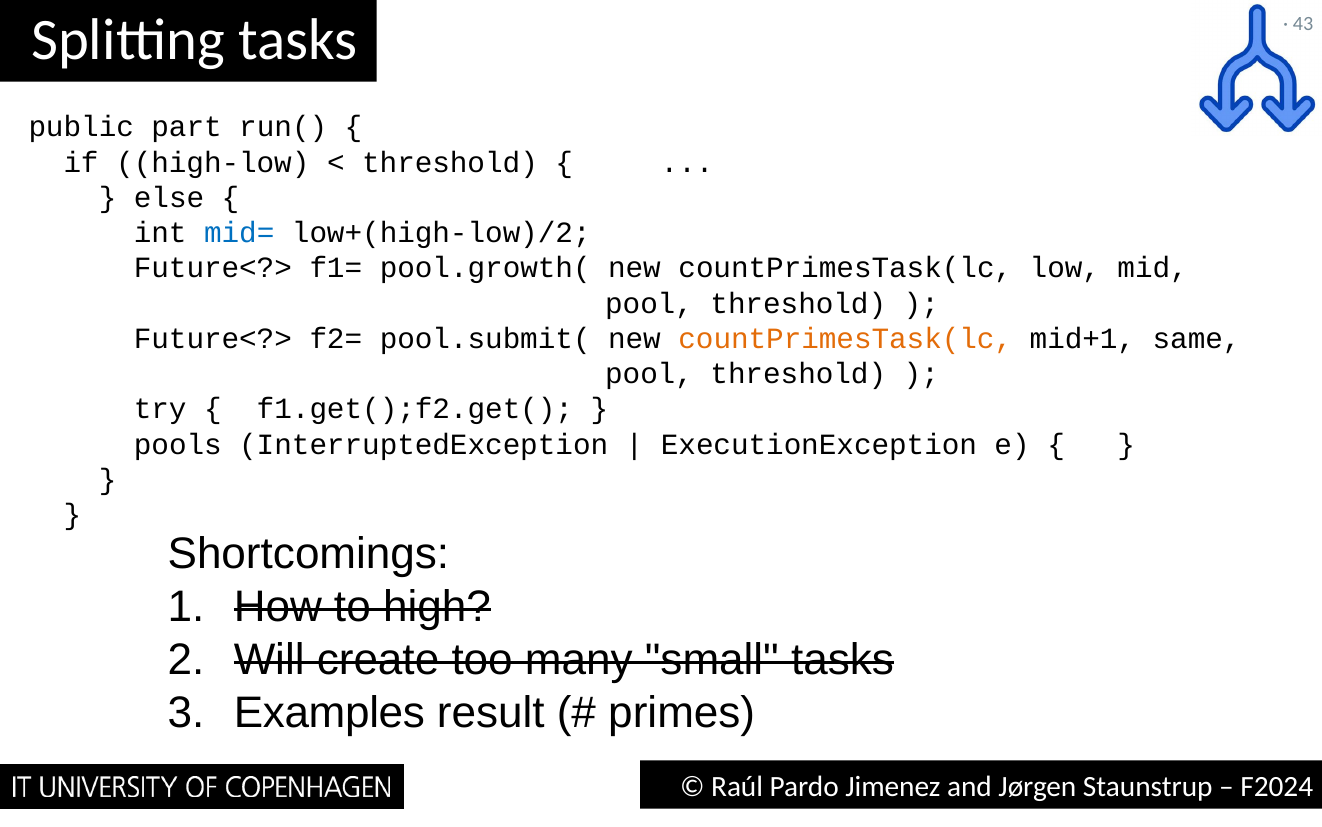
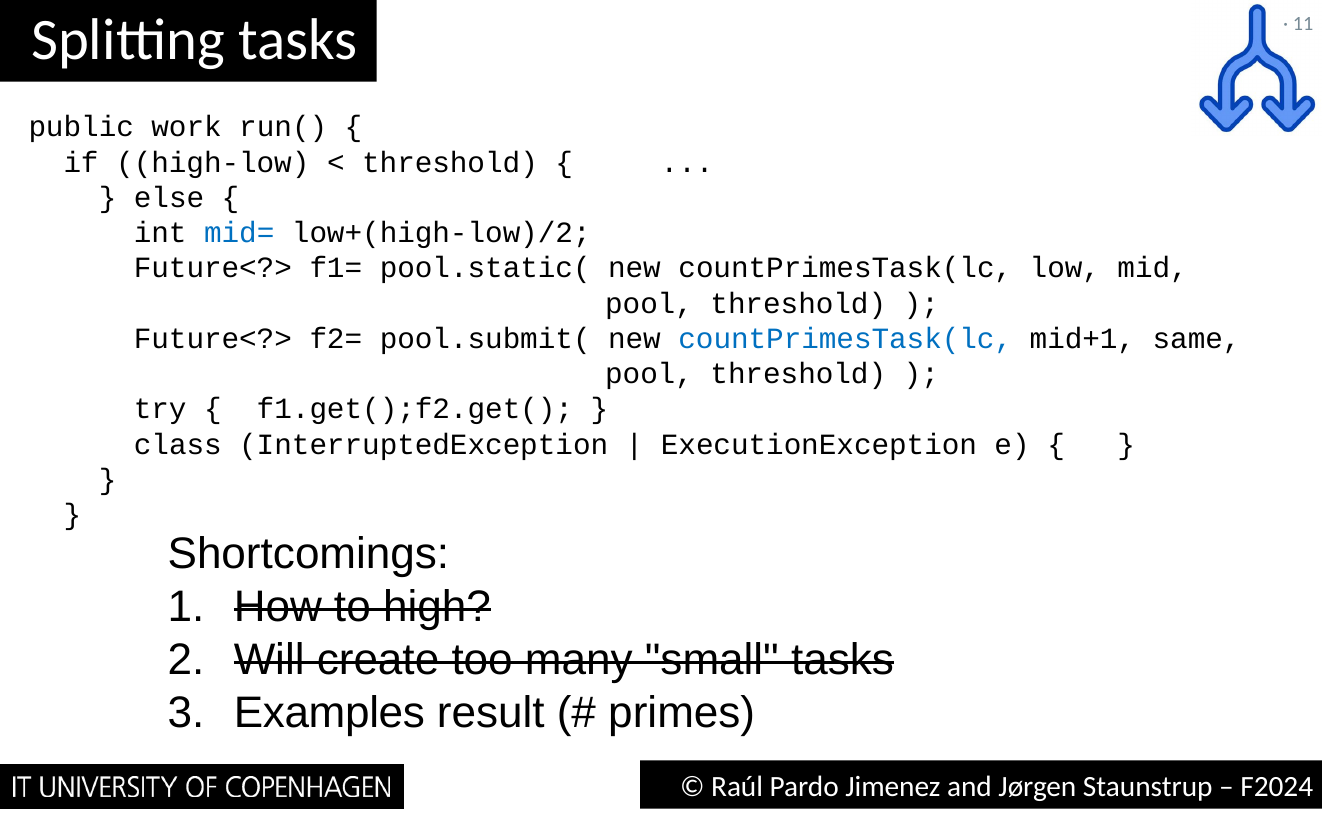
43: 43 -> 11
part: part -> work
pool.growth(: pool.growth( -> pool.static(
countPrimesTask(lc at (845, 338) colour: orange -> blue
pools: pools -> class
